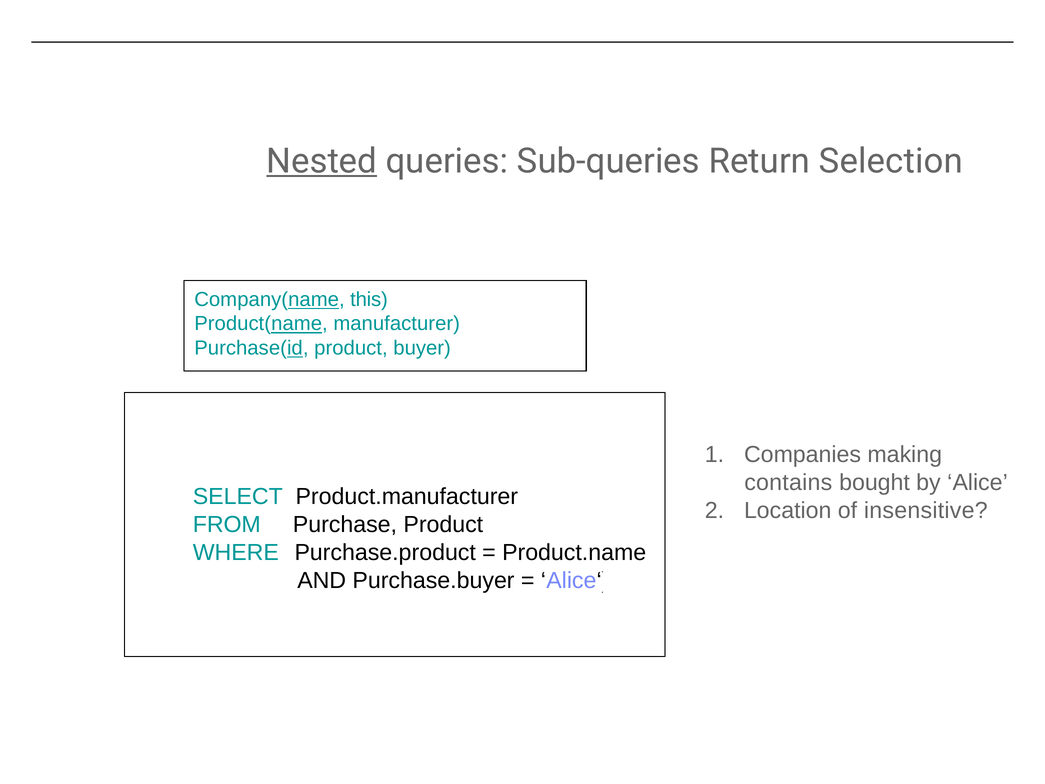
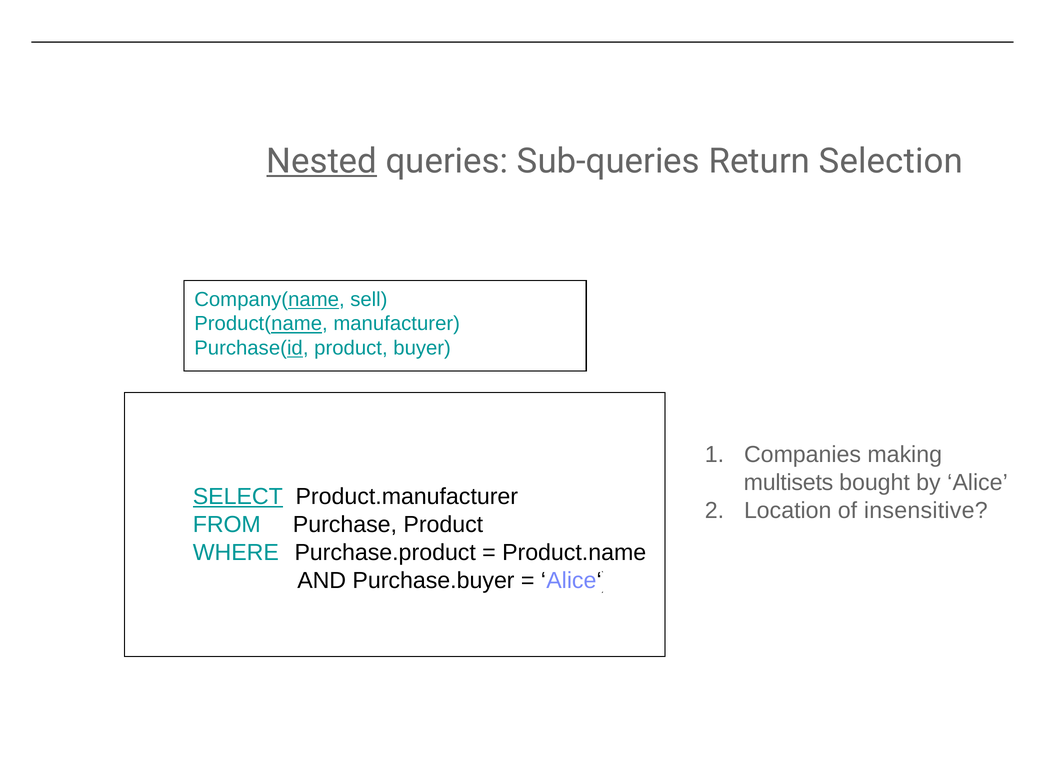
this: this -> sell
contains: contains -> multisets
SELECT at (238, 497) underline: none -> present
